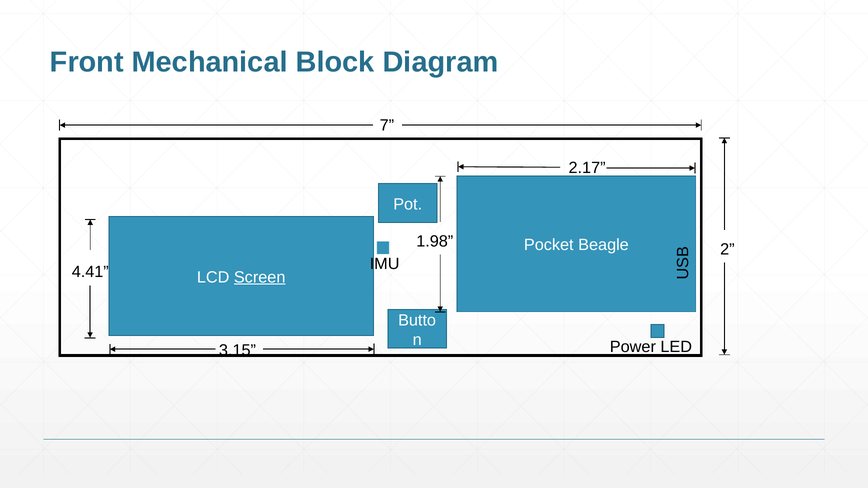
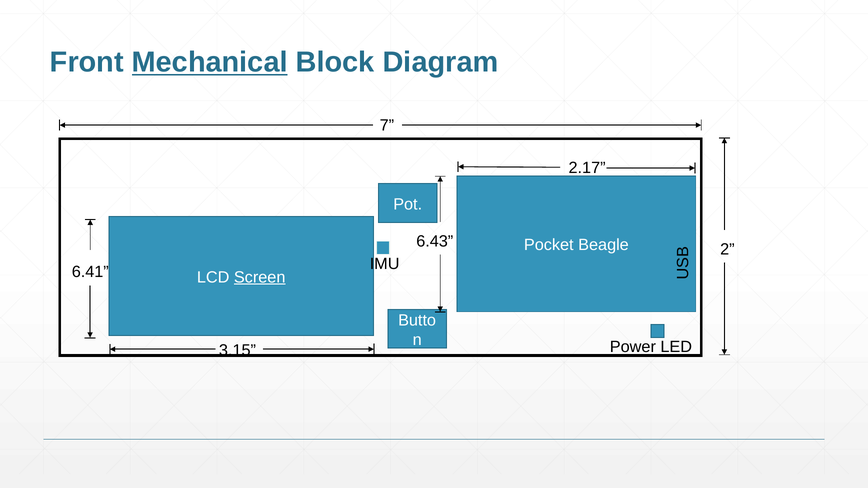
Mechanical underline: none -> present
1.98: 1.98 -> 6.43
4.41: 4.41 -> 6.41
